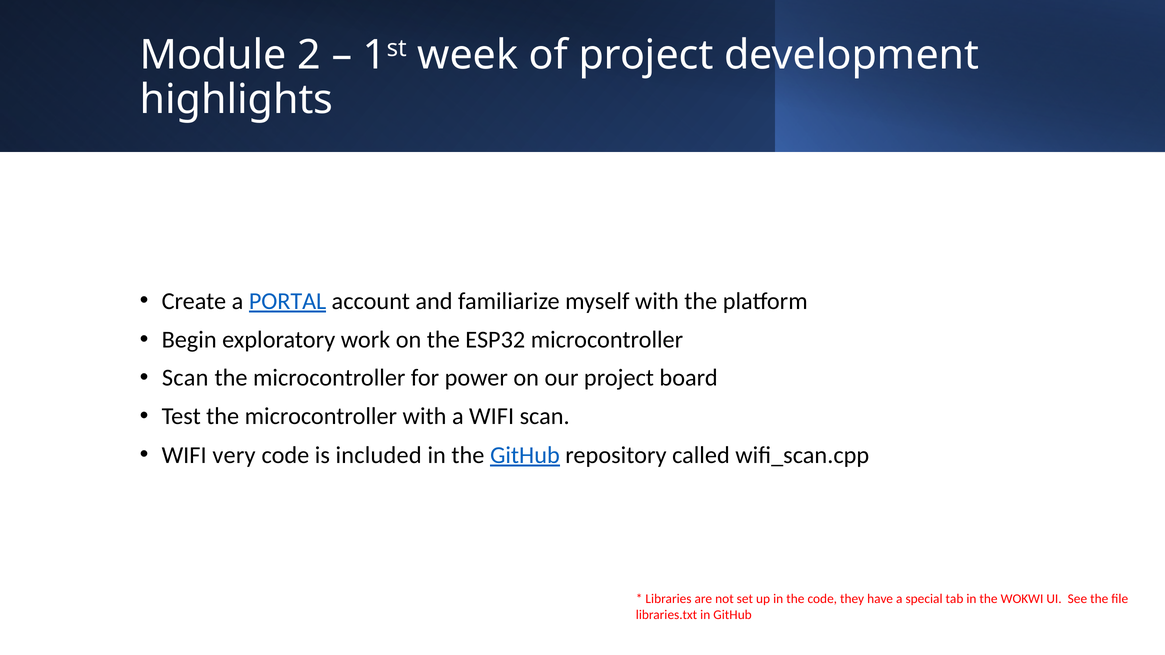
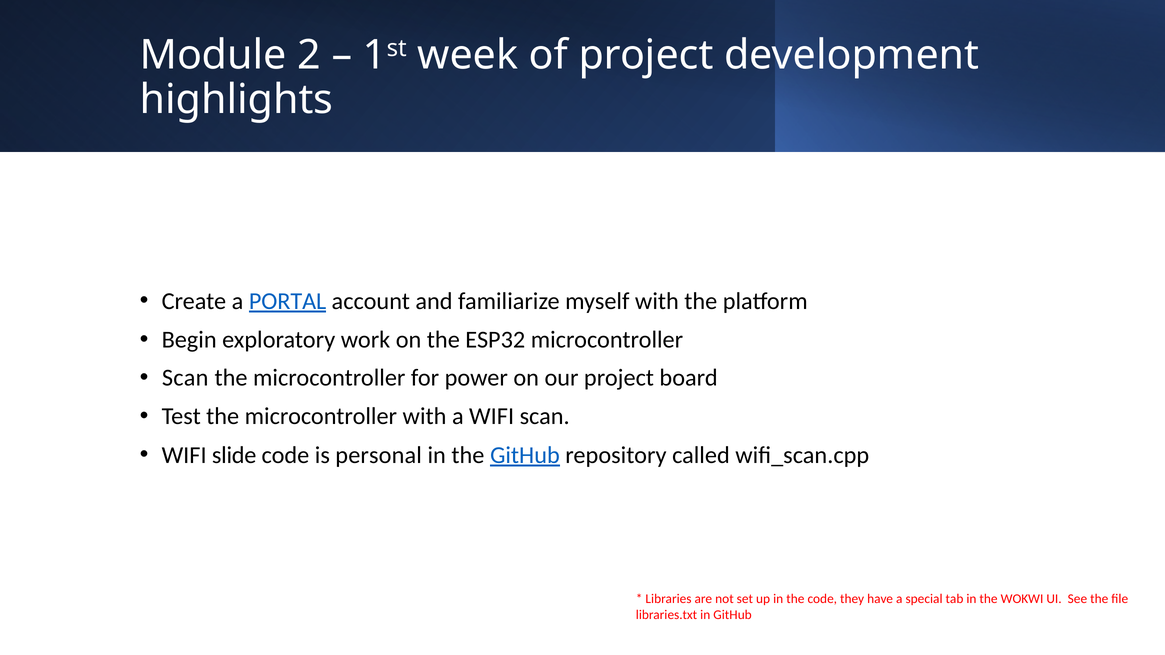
very: very -> slide
included: included -> personal
